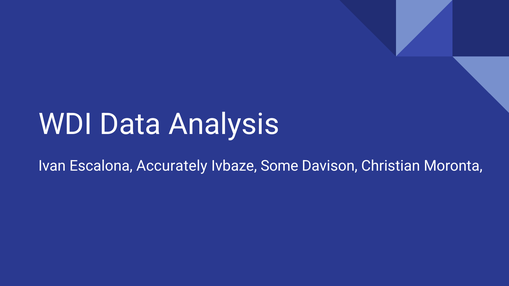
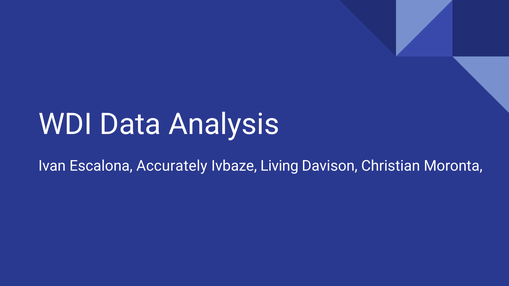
Some: Some -> Living
